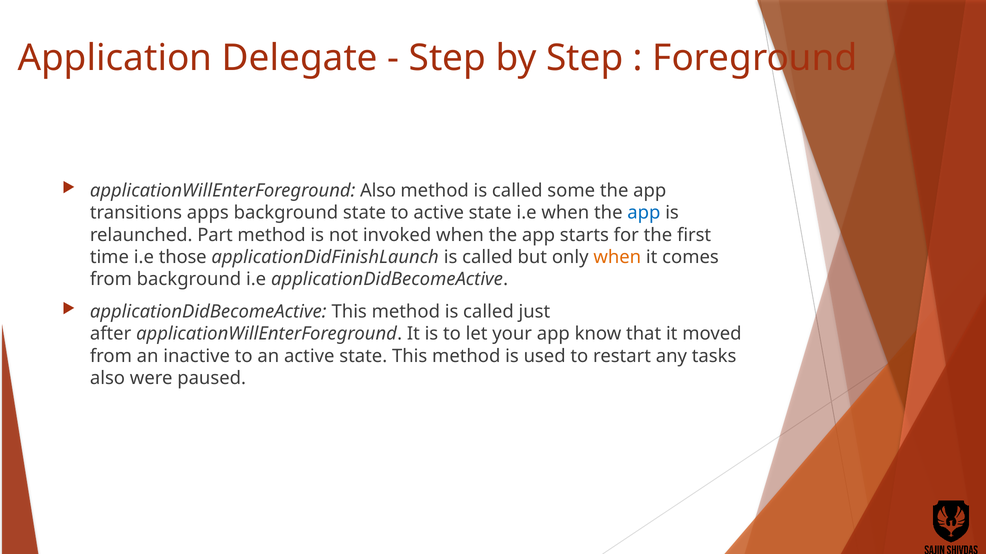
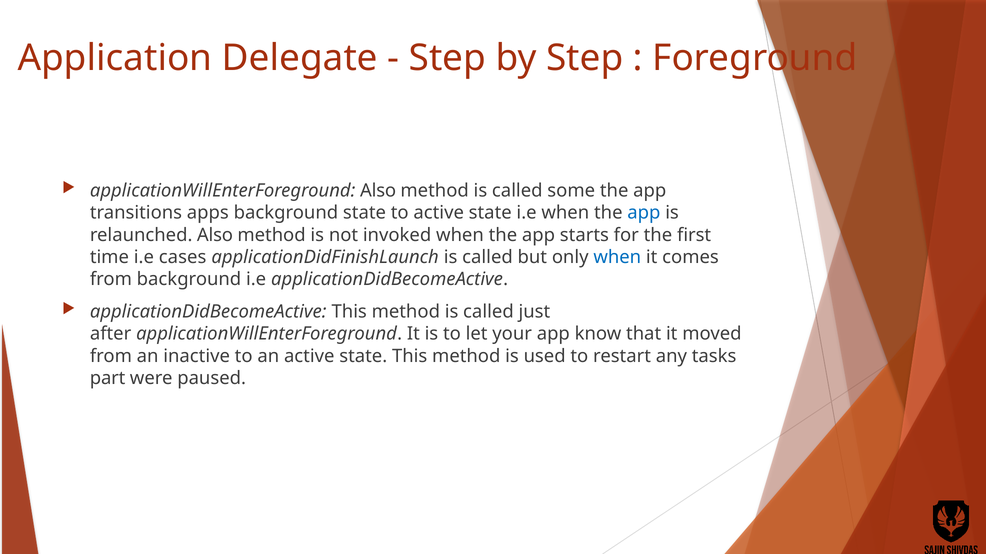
relaunched Part: Part -> Also
those: those -> cases
when at (617, 257) colour: orange -> blue
also at (107, 379): also -> part
